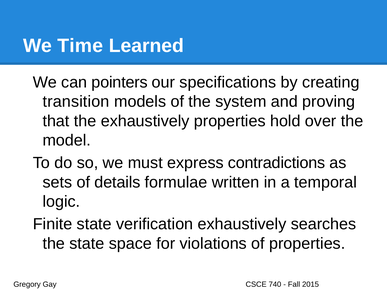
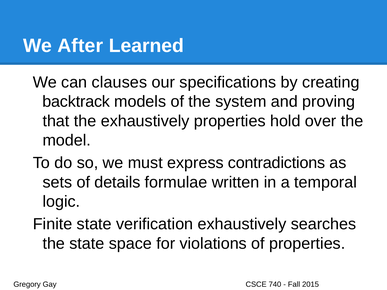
Time: Time -> After
pointers: pointers -> clauses
transition: transition -> backtrack
